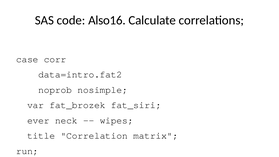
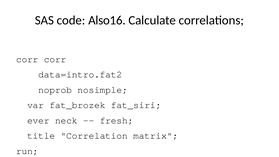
case at (27, 59): case -> corr
wipes: wipes -> fresh
